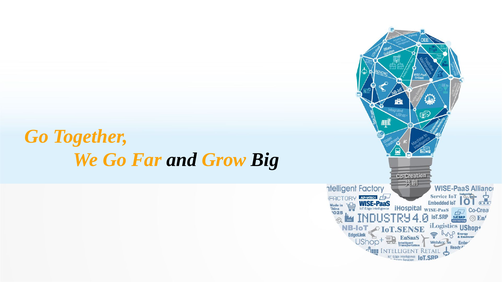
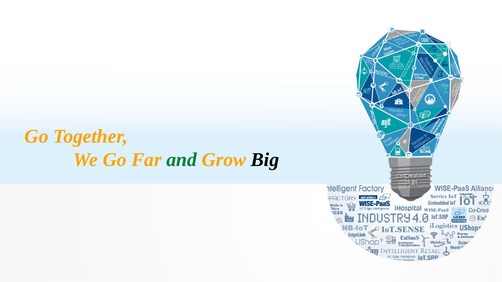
and colour: black -> green
